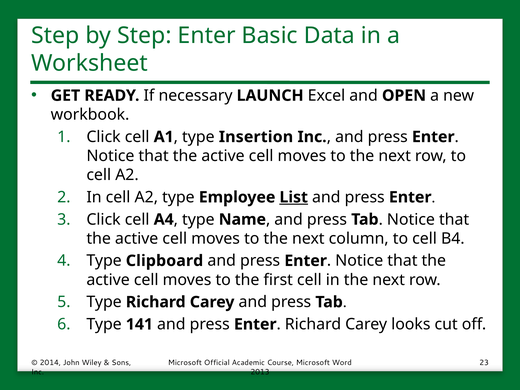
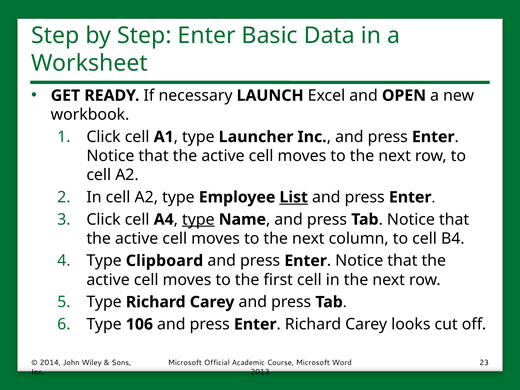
Insertion: Insertion -> Launcher
type at (198, 219) underline: none -> present
141: 141 -> 106
